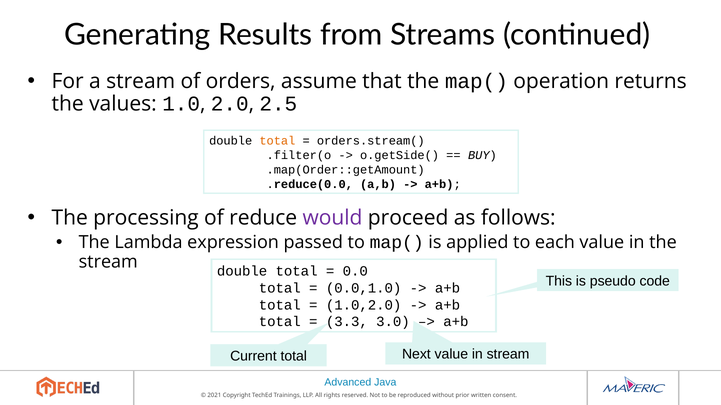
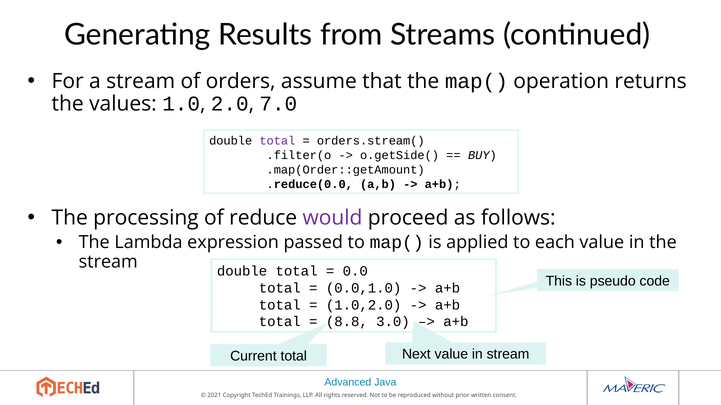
2.5: 2.5 -> 7.0
total at (277, 141) colour: orange -> purple
3.3: 3.3 -> 8.8
